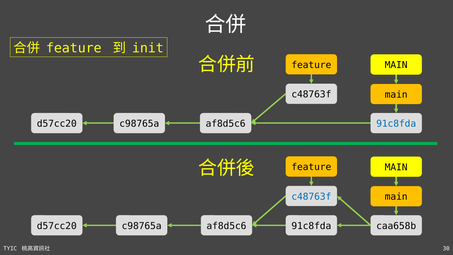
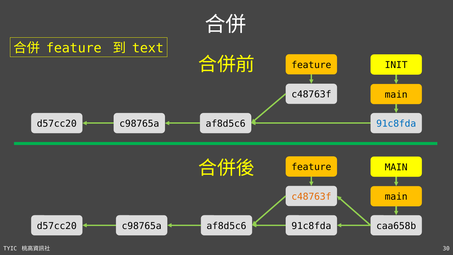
init: init -> text
MAIN at (396, 65): MAIN -> INIT
c48763f at (311, 196) colour: blue -> orange
